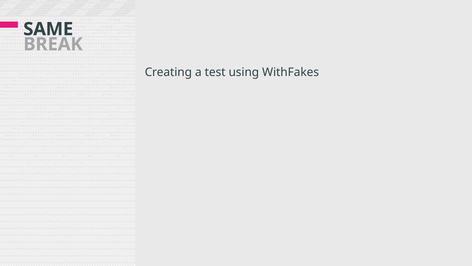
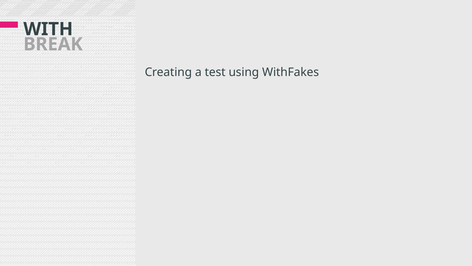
SAME: SAME -> WITH
